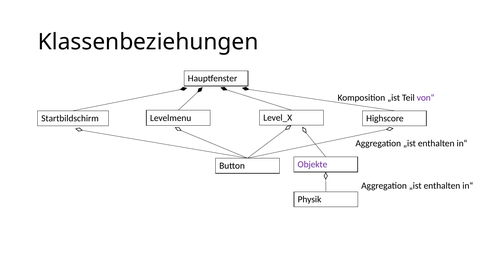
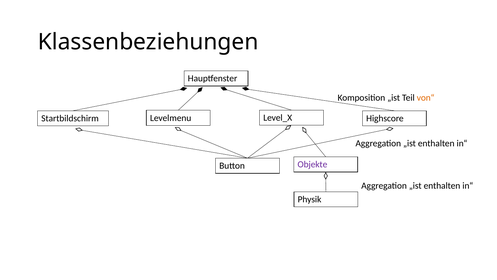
von“ colour: purple -> orange
